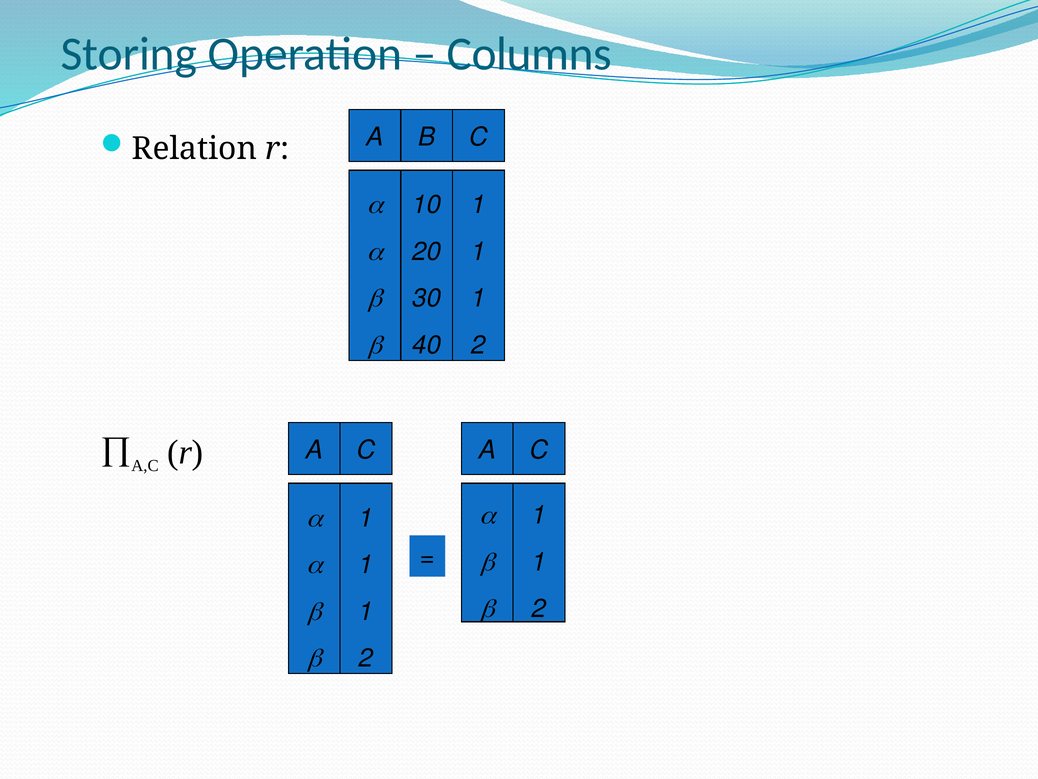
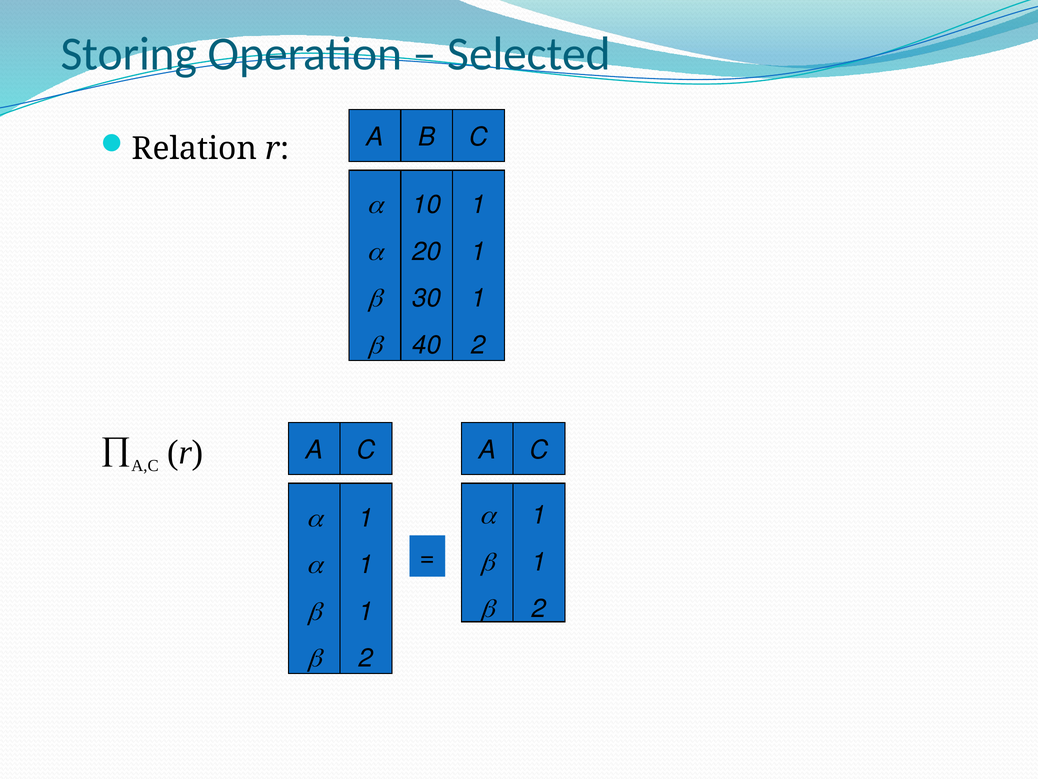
Columns: Columns -> Selected
